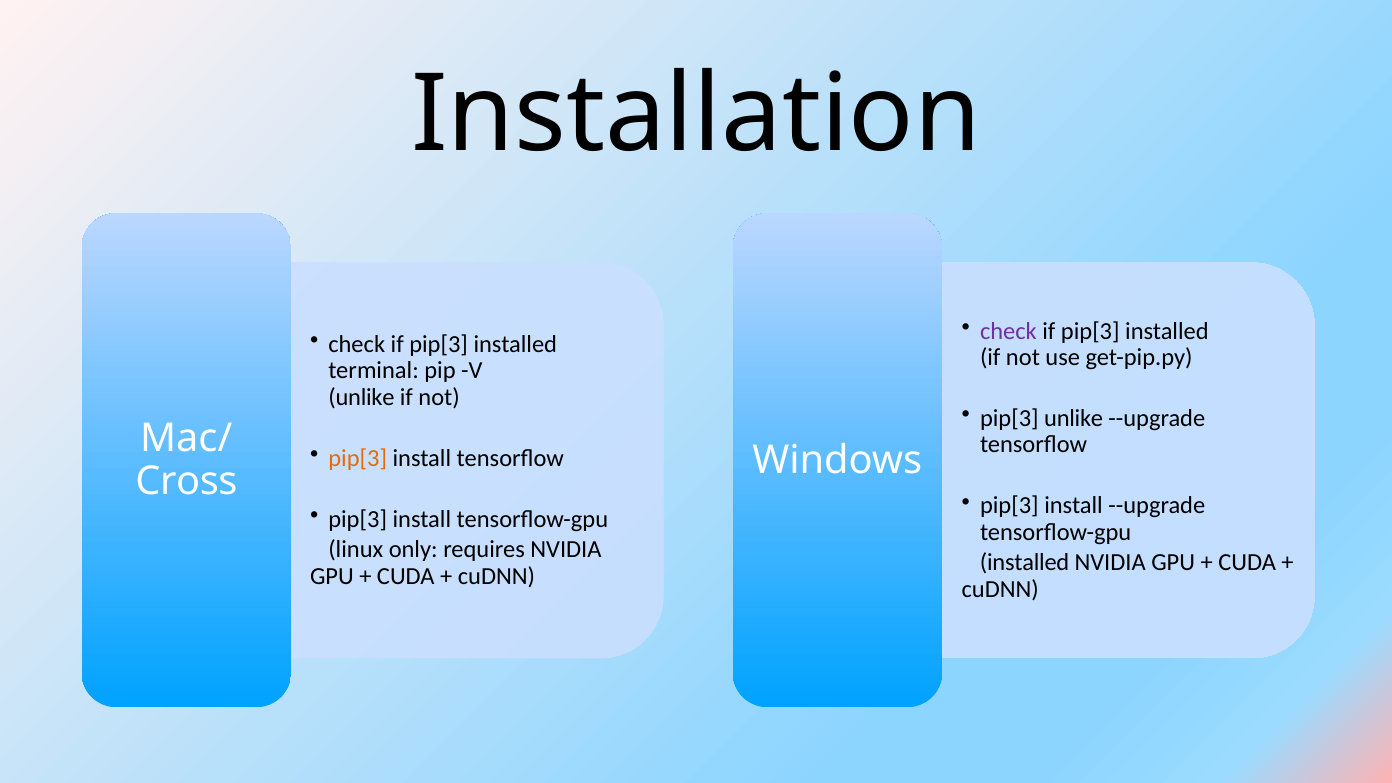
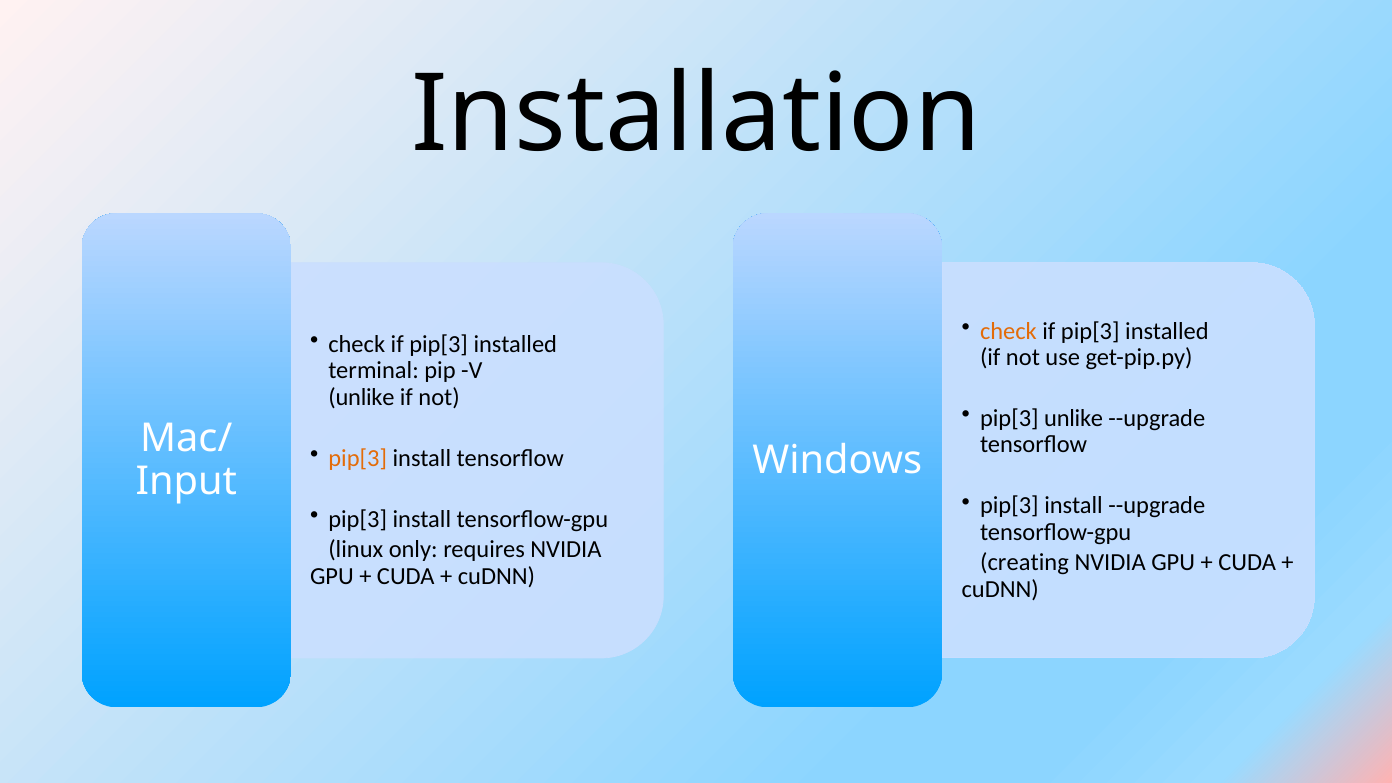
check at (1008, 331) colour: purple -> orange
Cross: Cross -> Input
installed at (1025, 563): installed -> creating
